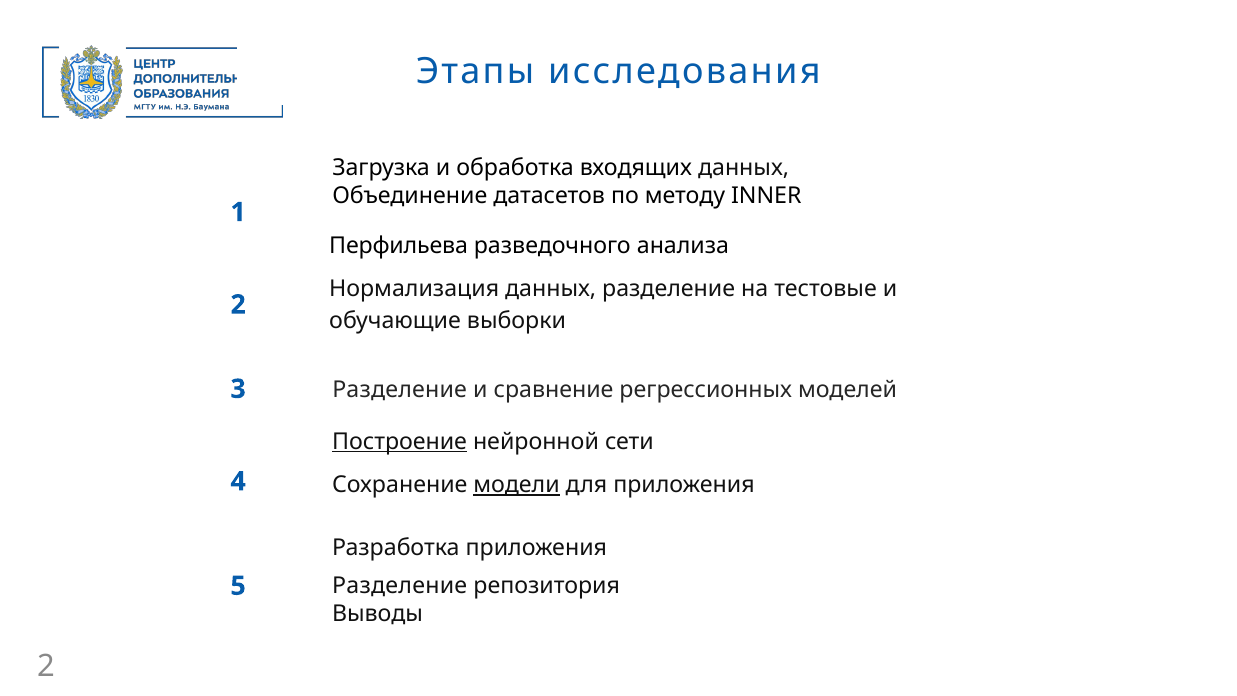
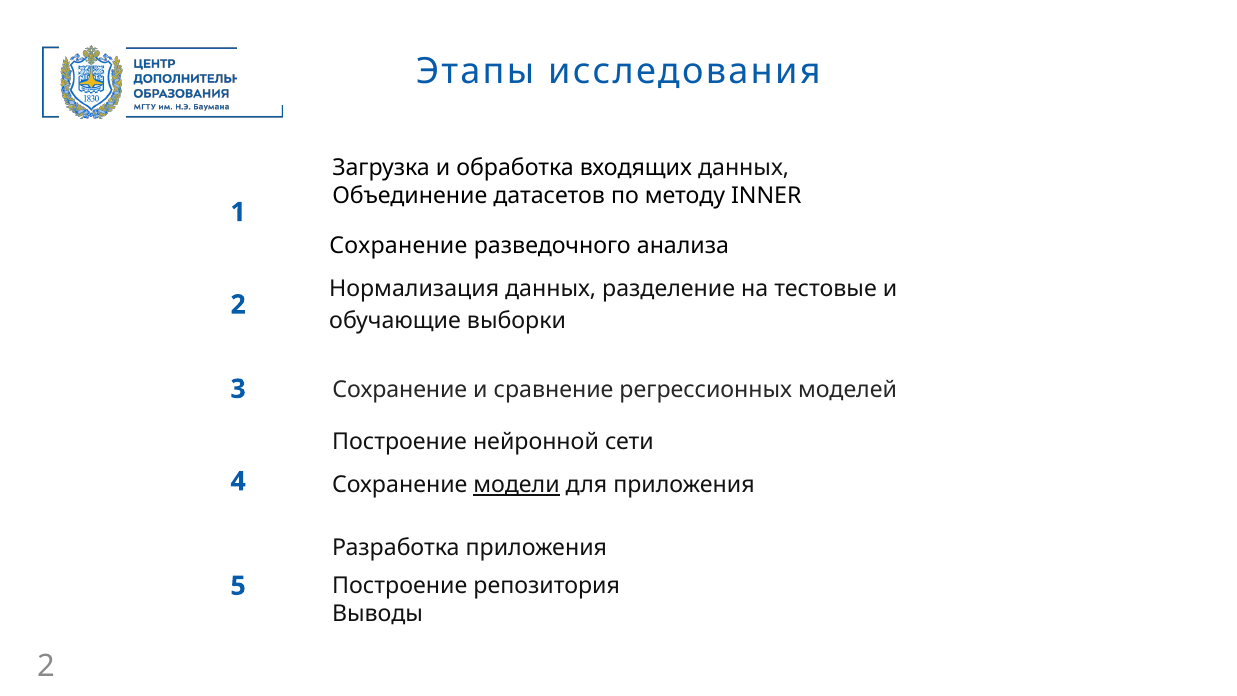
Перфильева at (399, 246): Перфильева -> Сохранение
Разделение at (400, 390): Разделение -> Сохранение
Построение at (400, 441) underline: present -> none
Разделение at (400, 586): Разделение -> Построение
